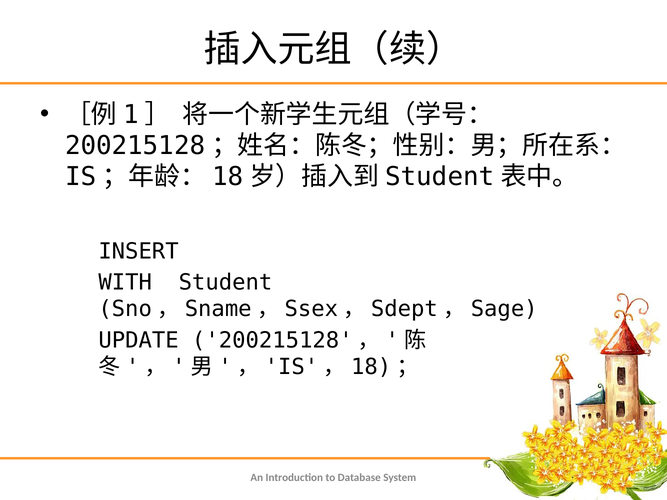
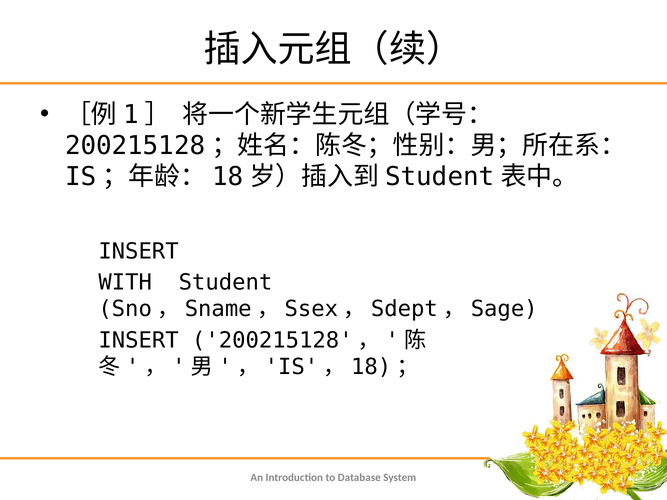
UPDATE at (139, 340): UPDATE -> INSERT
